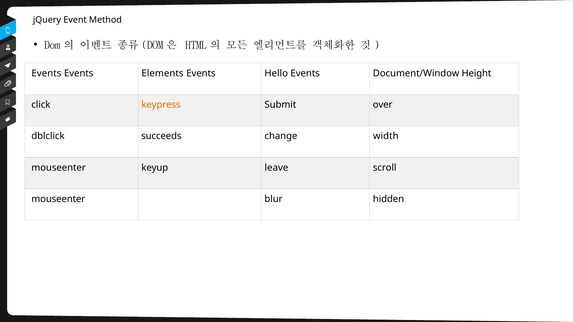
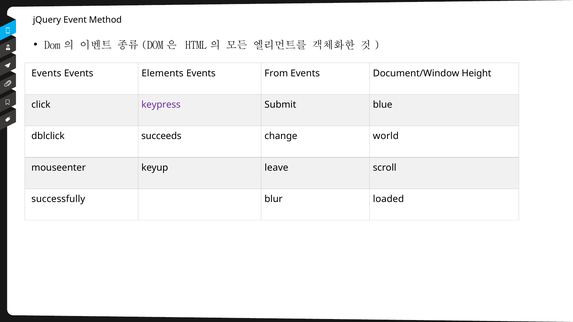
Hello: Hello -> From
keypress colour: orange -> purple
over: over -> blue
width: width -> world
mouseenter at (58, 199): mouseenter -> successfully
hidden: hidden -> loaded
